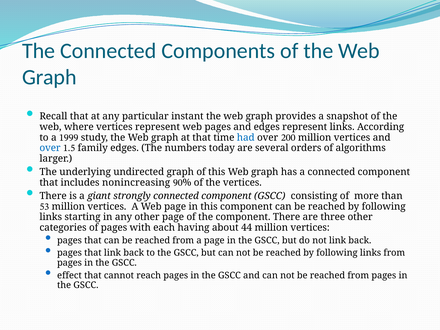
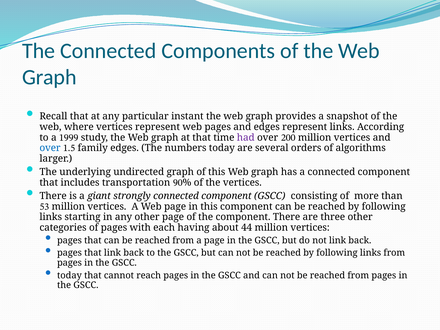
had colour: blue -> purple
nonincreasing: nonincreasing -> transportation
effect at (69, 275): effect -> today
